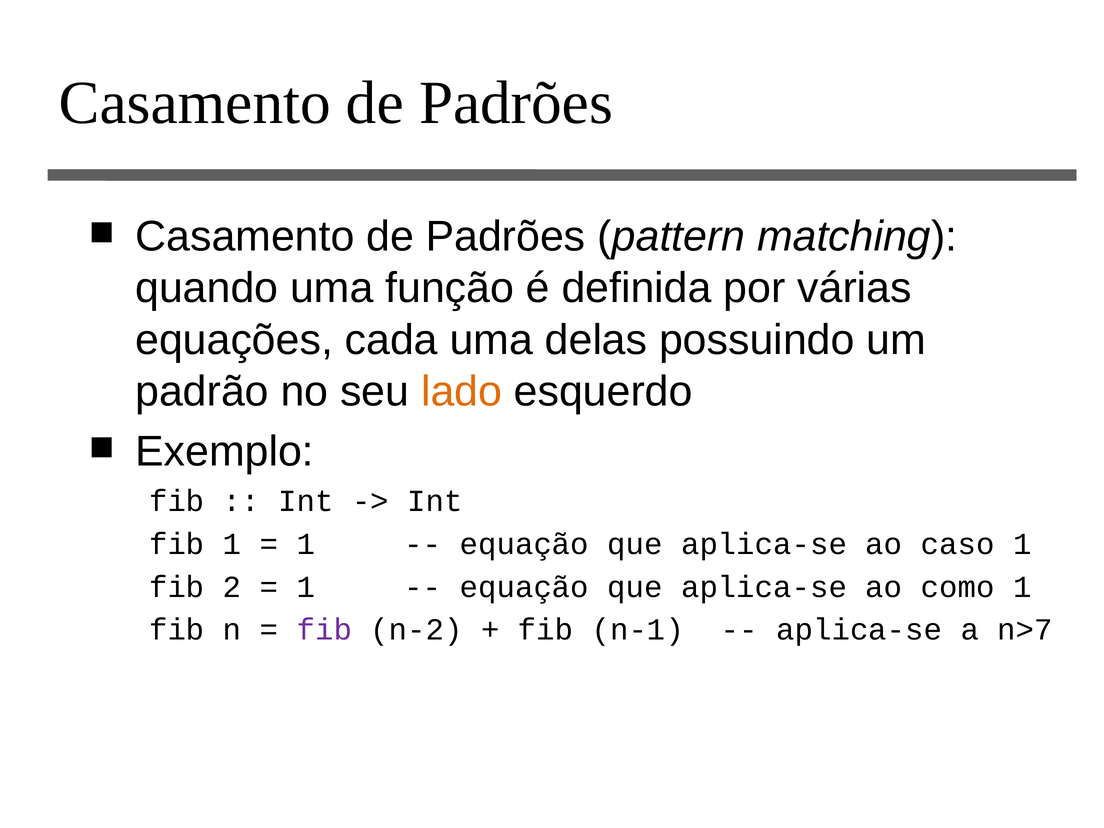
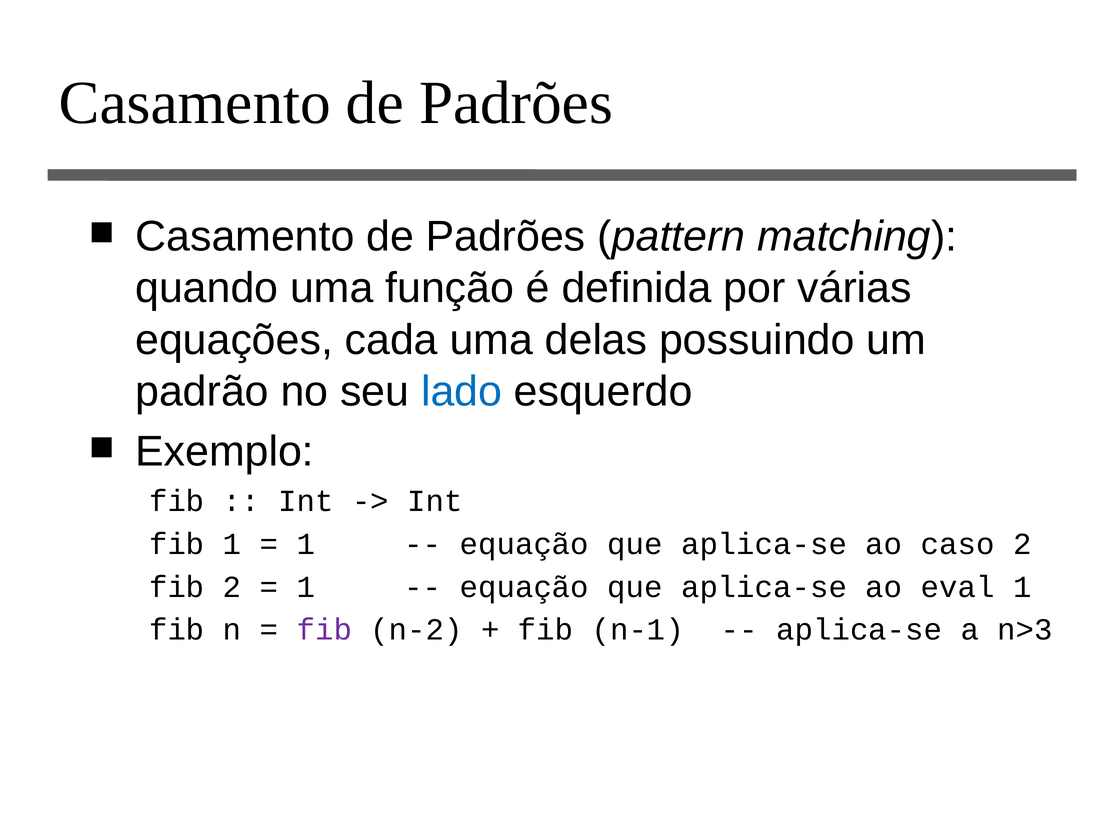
lado colour: orange -> blue
caso 1: 1 -> 2
como: como -> eval
n>7: n>7 -> n>3
